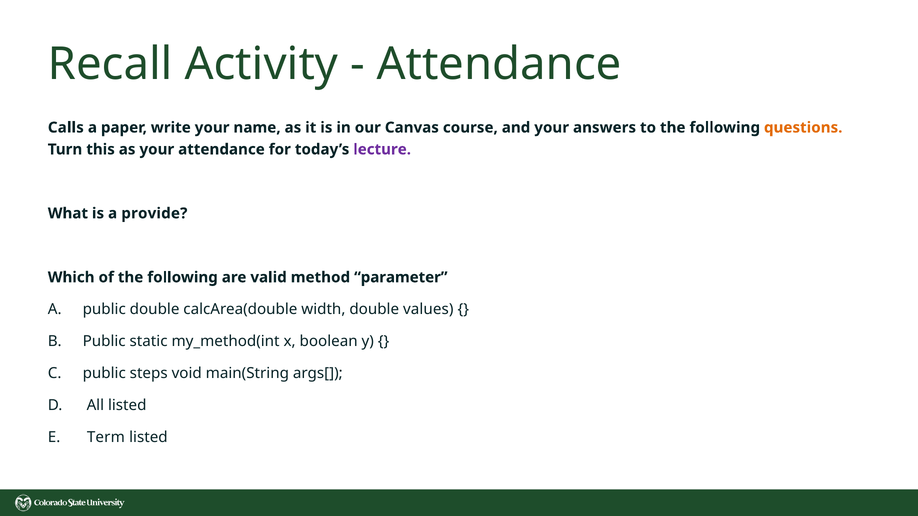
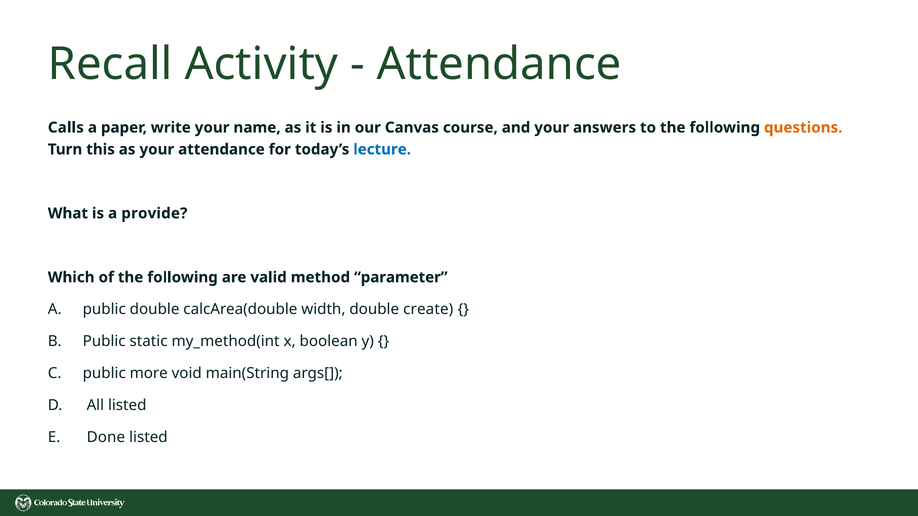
lecture colour: purple -> blue
values: values -> create
steps: steps -> more
Term: Term -> Done
